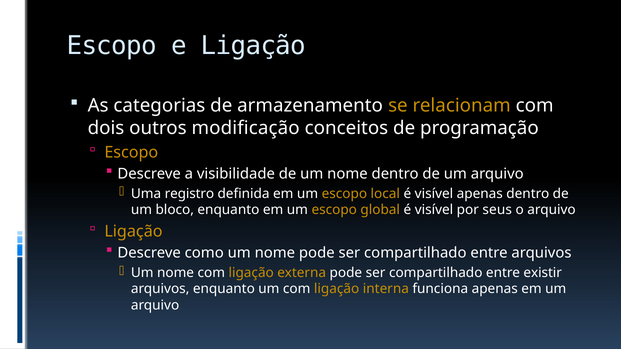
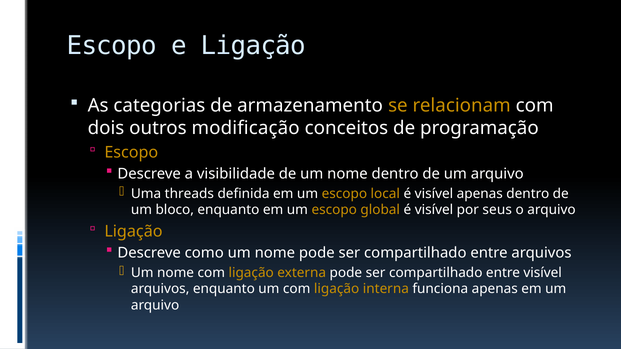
registro: registro -> threads
entre existir: existir -> visível
